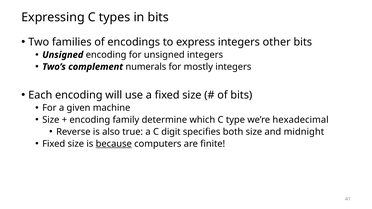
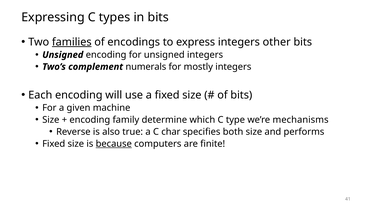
families underline: none -> present
hexadecimal: hexadecimal -> mechanisms
digit: digit -> char
midnight: midnight -> performs
